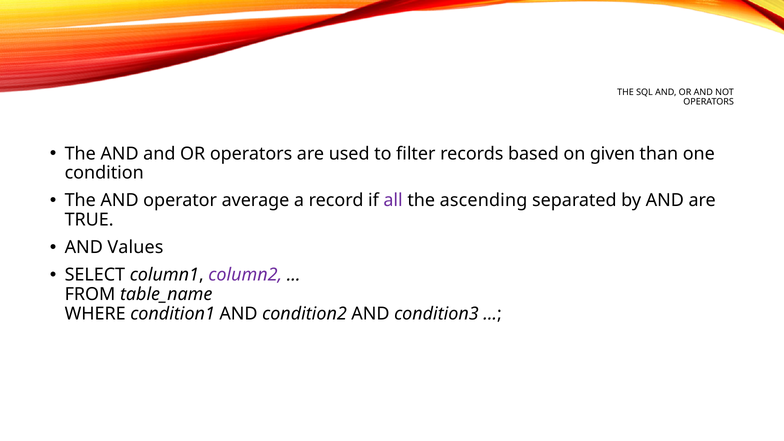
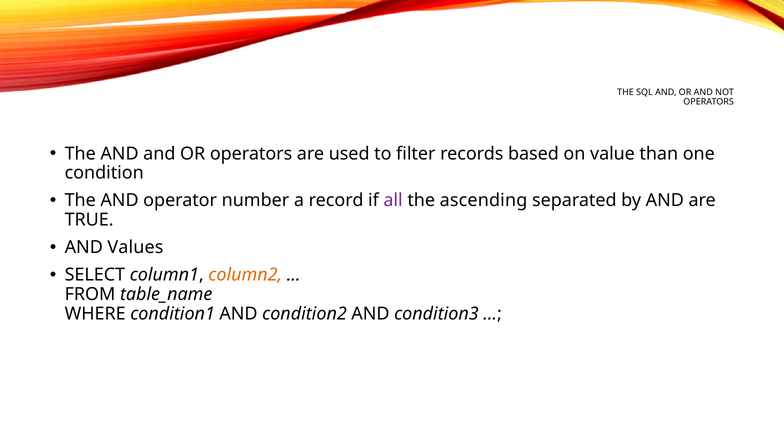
given: given -> value
average: average -> number
column2 colour: purple -> orange
